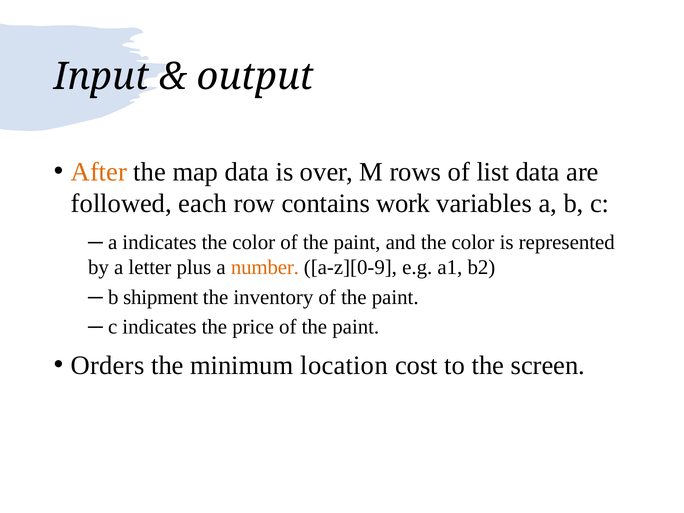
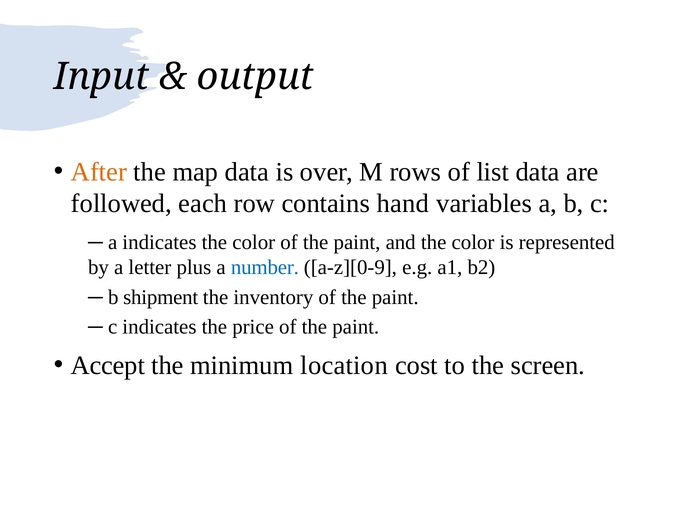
work: work -> hand
number colour: orange -> blue
Orders: Orders -> Accept
